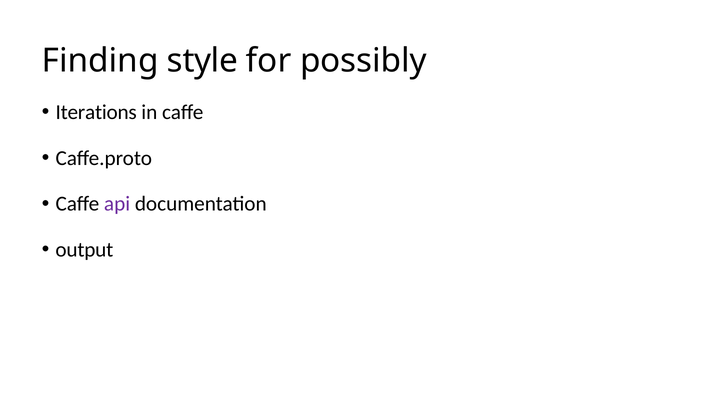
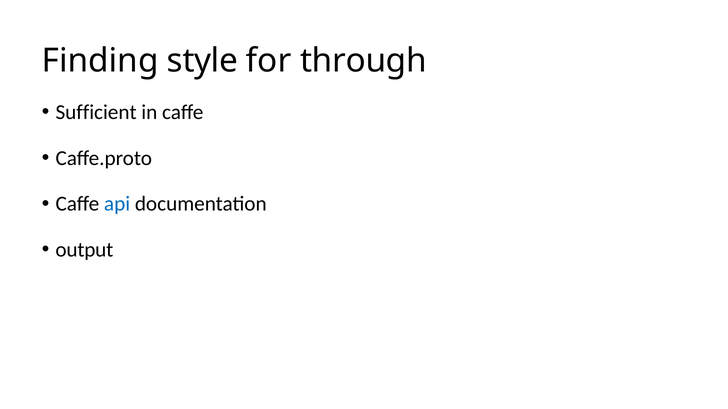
possibly: possibly -> through
Iterations: Iterations -> Sufficient
api colour: purple -> blue
